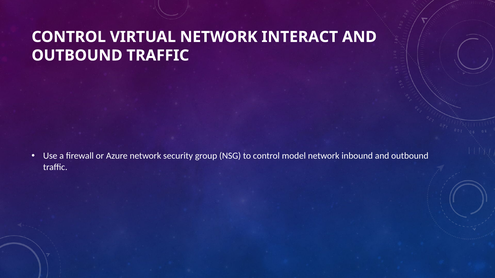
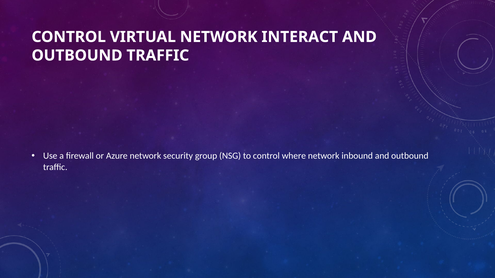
model: model -> where
